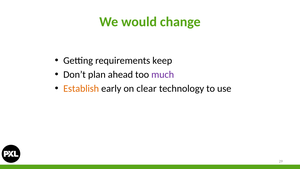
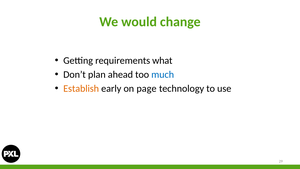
keep: keep -> what
much colour: purple -> blue
clear: clear -> page
